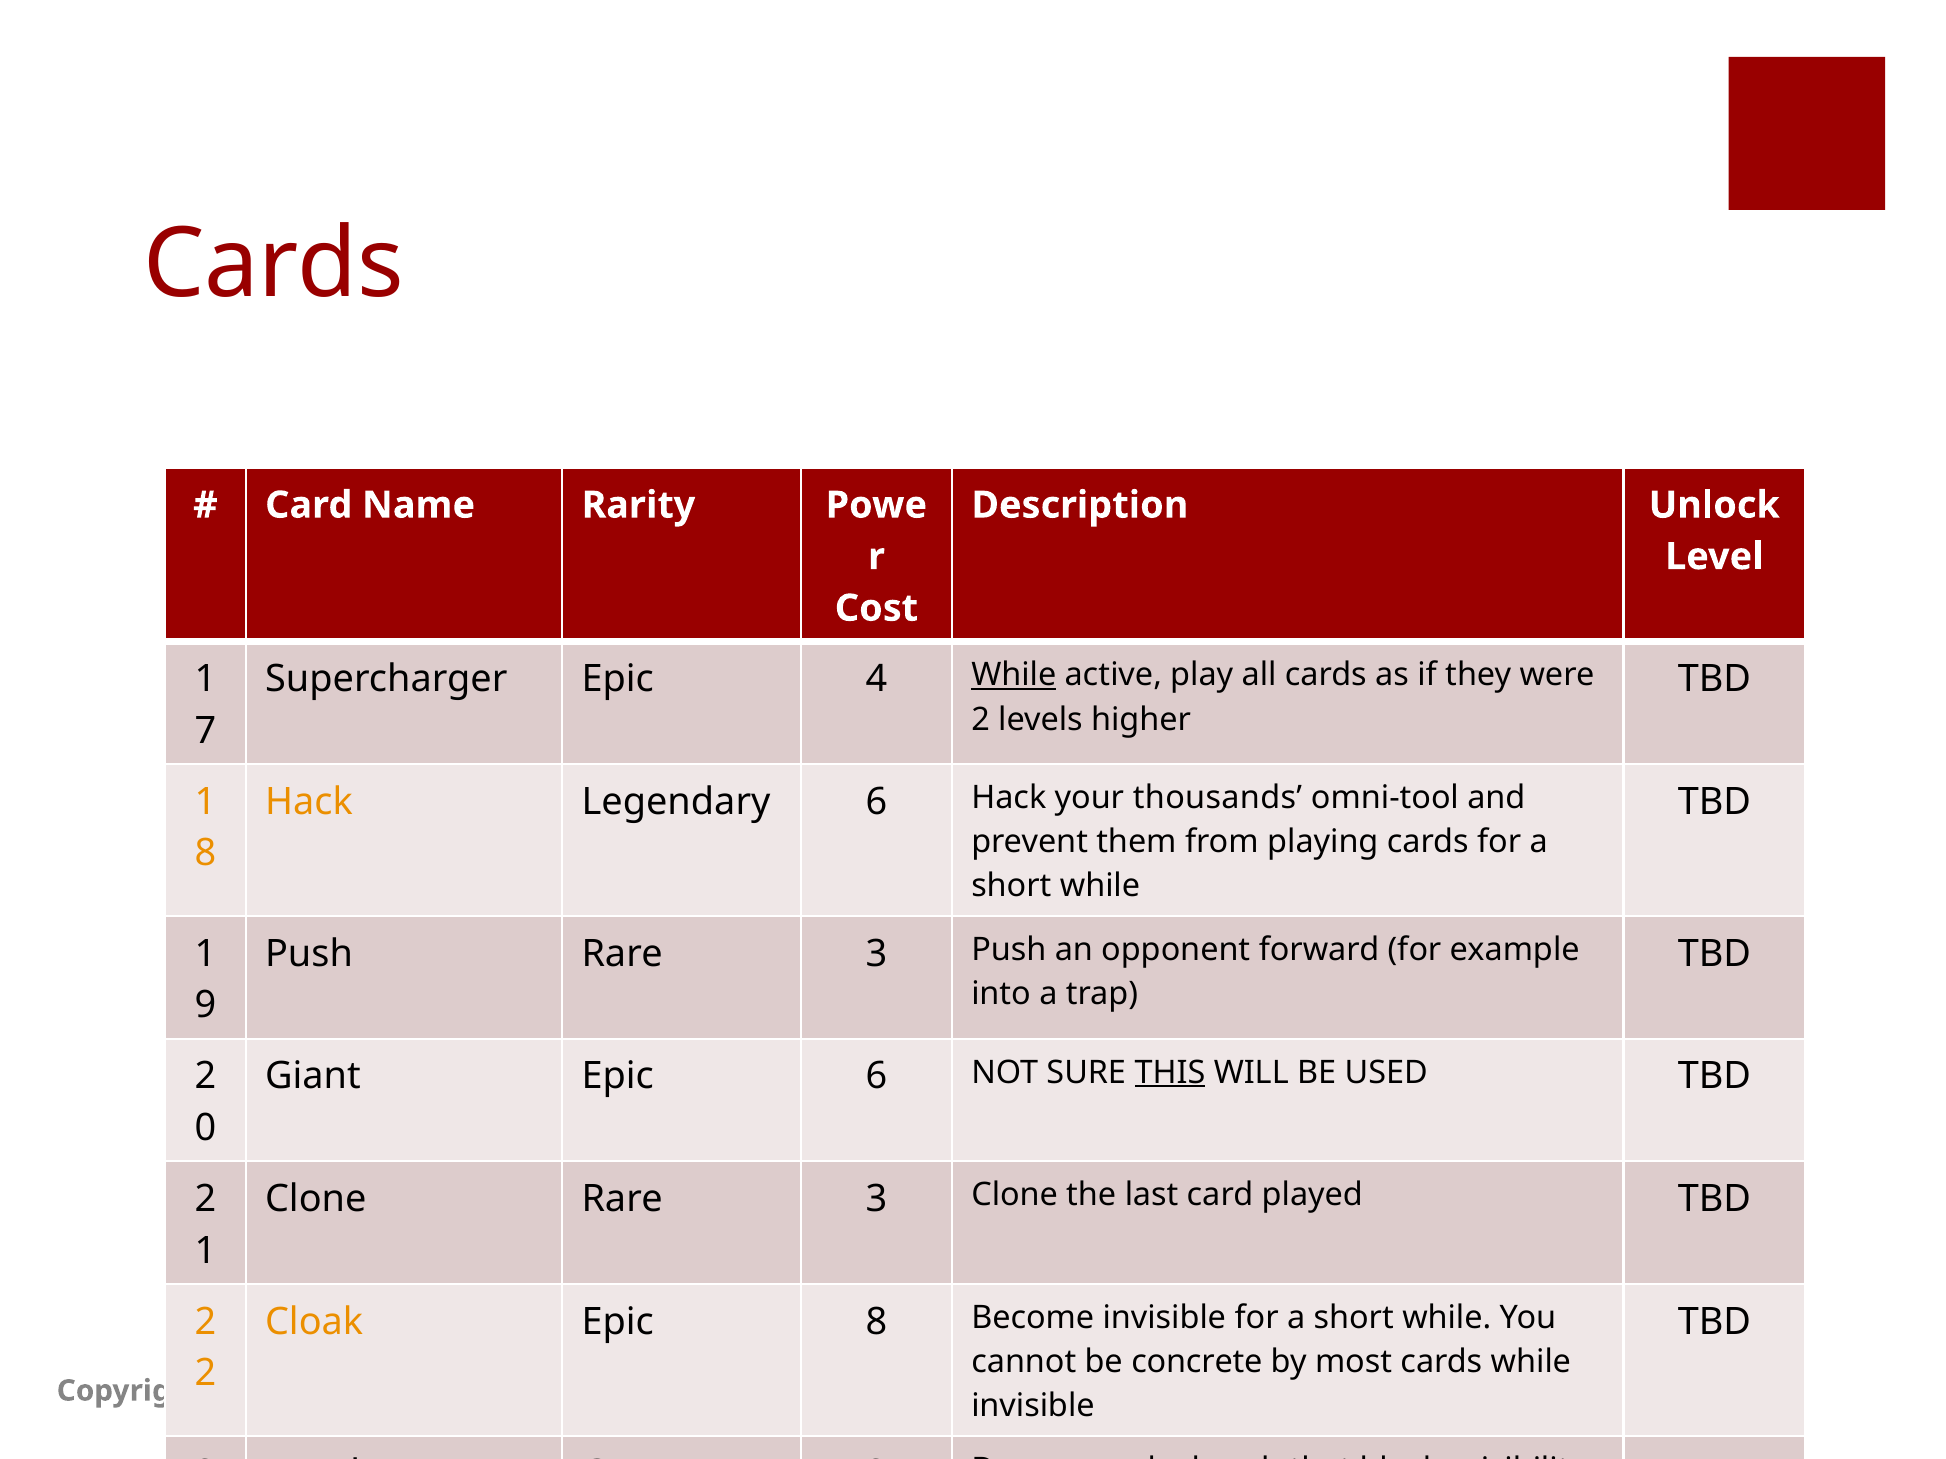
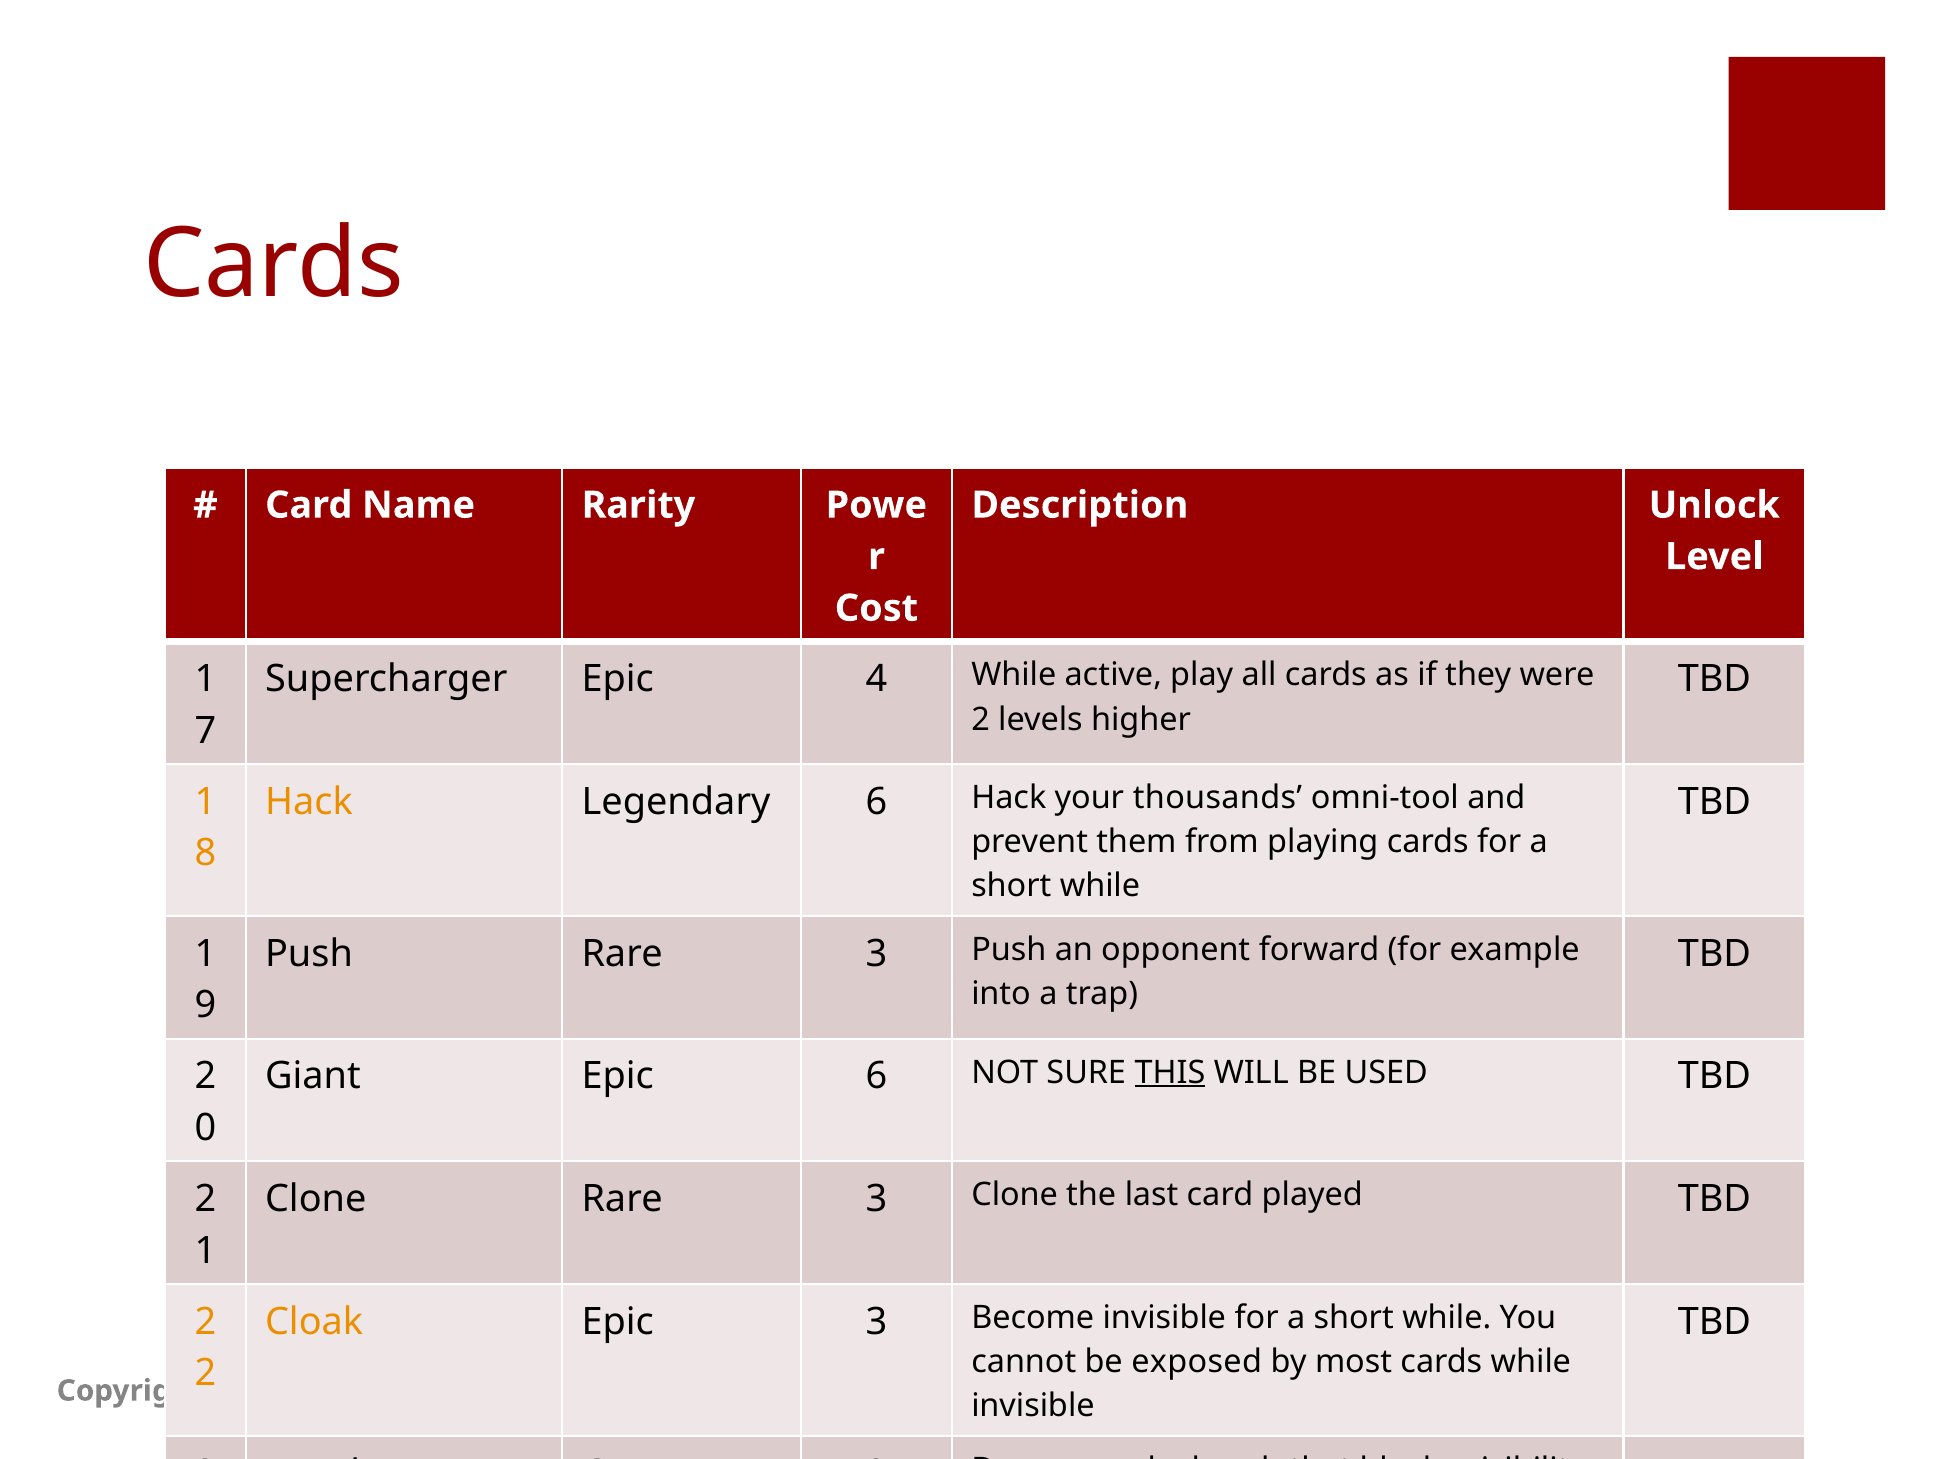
While at (1014, 676) underline: present -> none
Epic 8: 8 -> 3
concrete: concrete -> exposed
